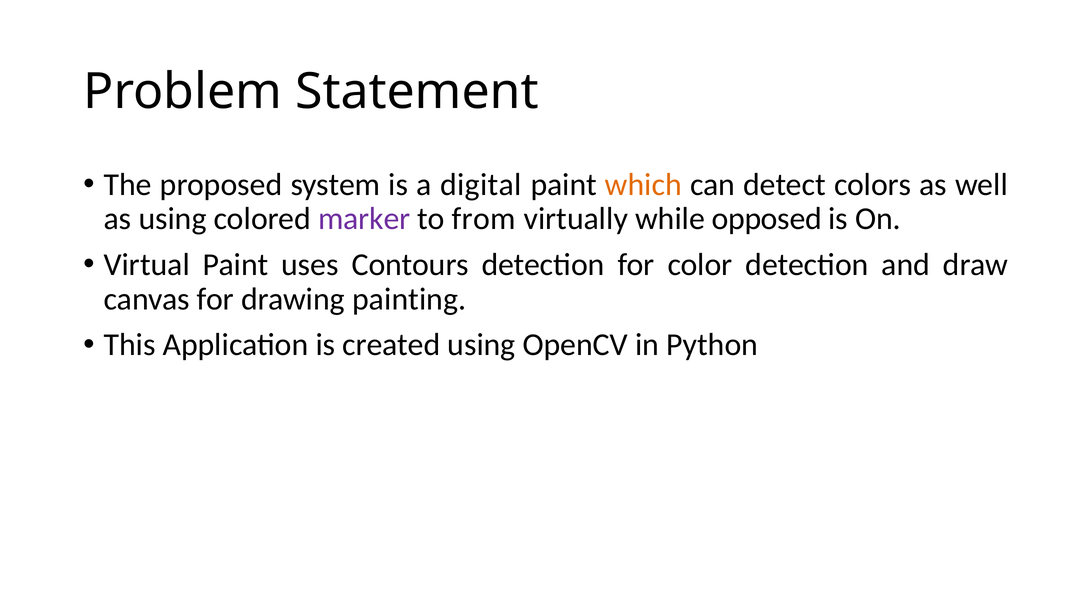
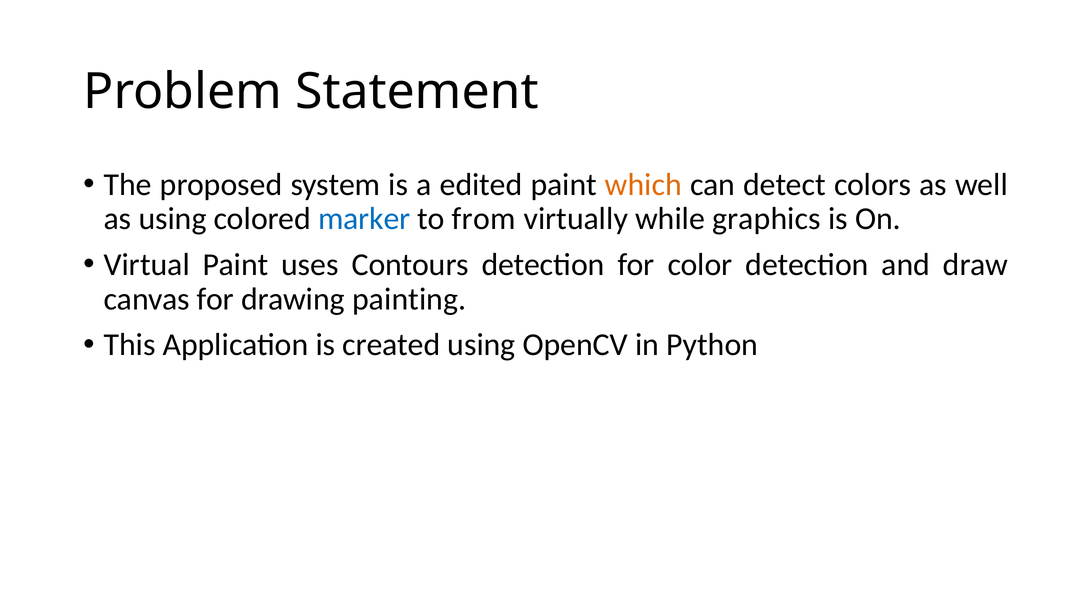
digital: digital -> edited
marker colour: purple -> blue
opposed: opposed -> graphics
